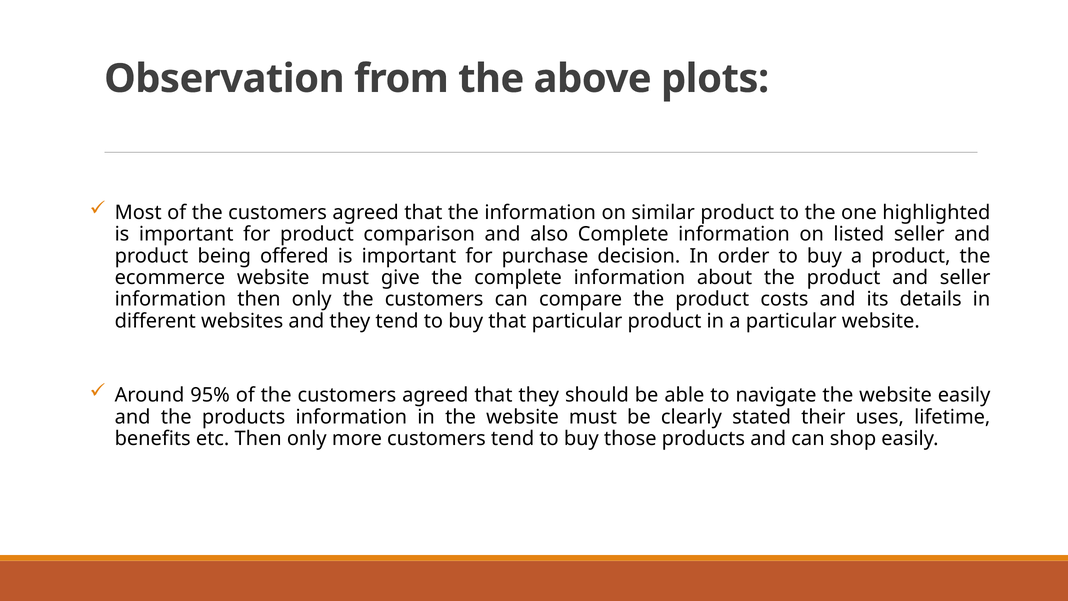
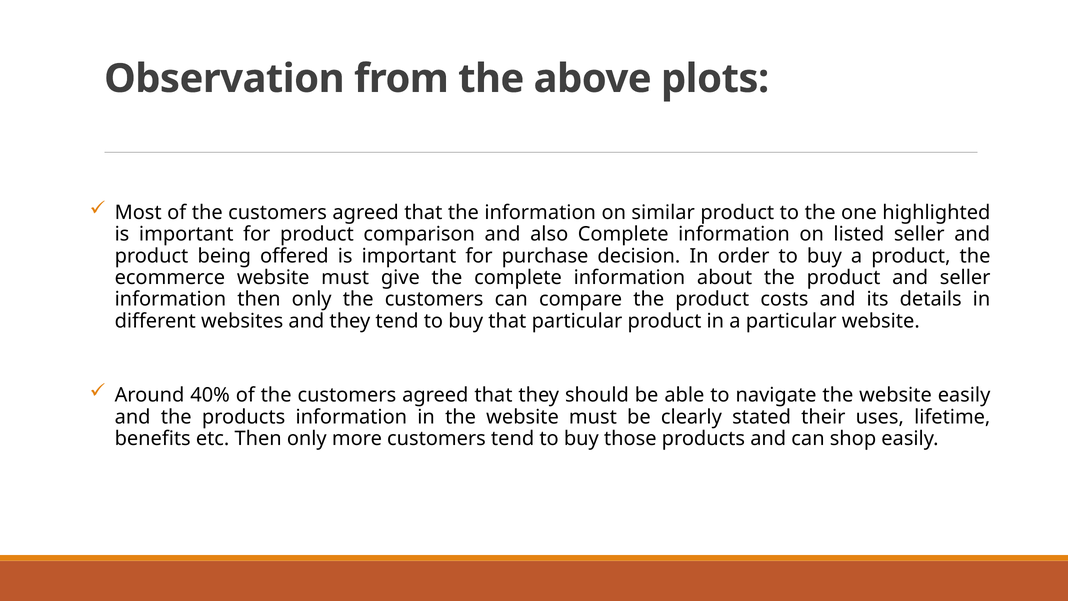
95%: 95% -> 40%
